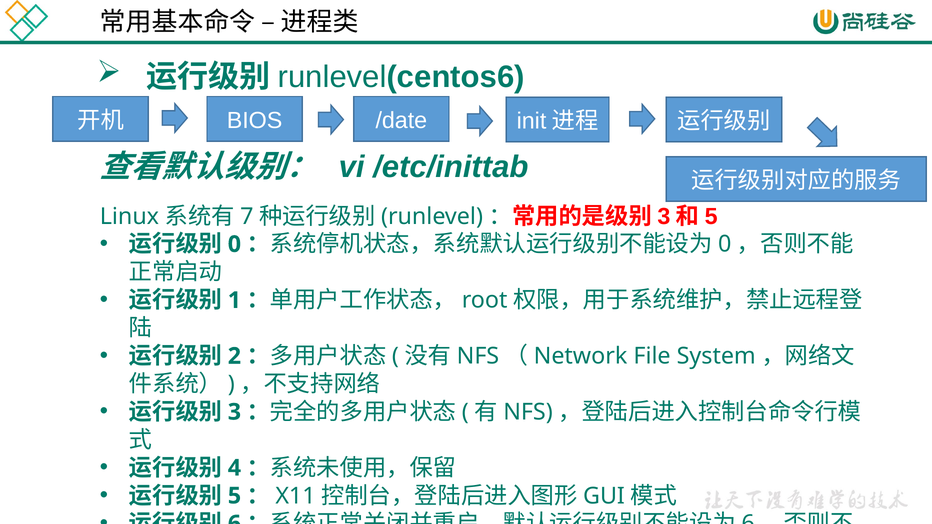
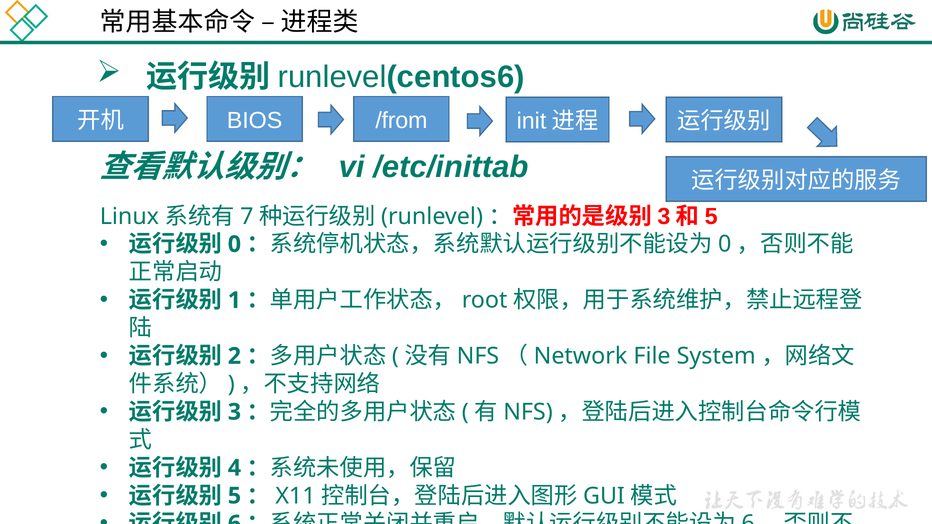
/date: /date -> /from
